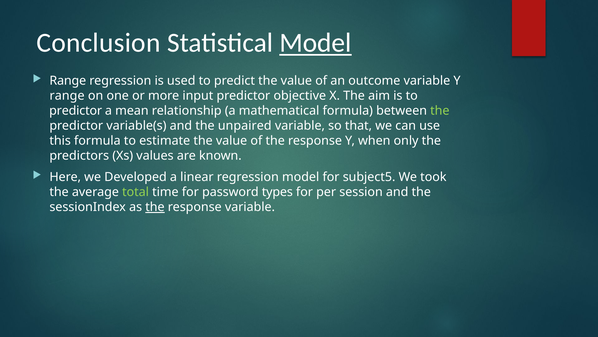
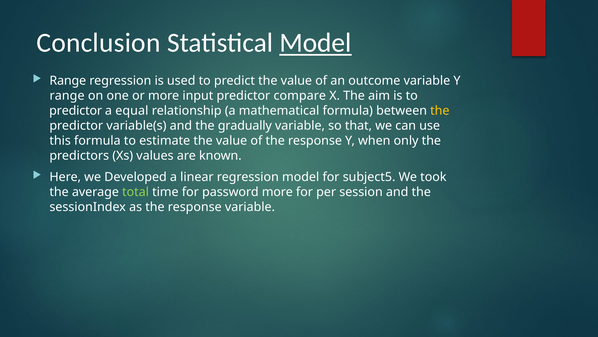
objective: objective -> compare
mean: mean -> equal
the at (440, 111) colour: light green -> yellow
unpaired: unpaired -> gradually
password types: types -> more
the at (155, 207) underline: present -> none
